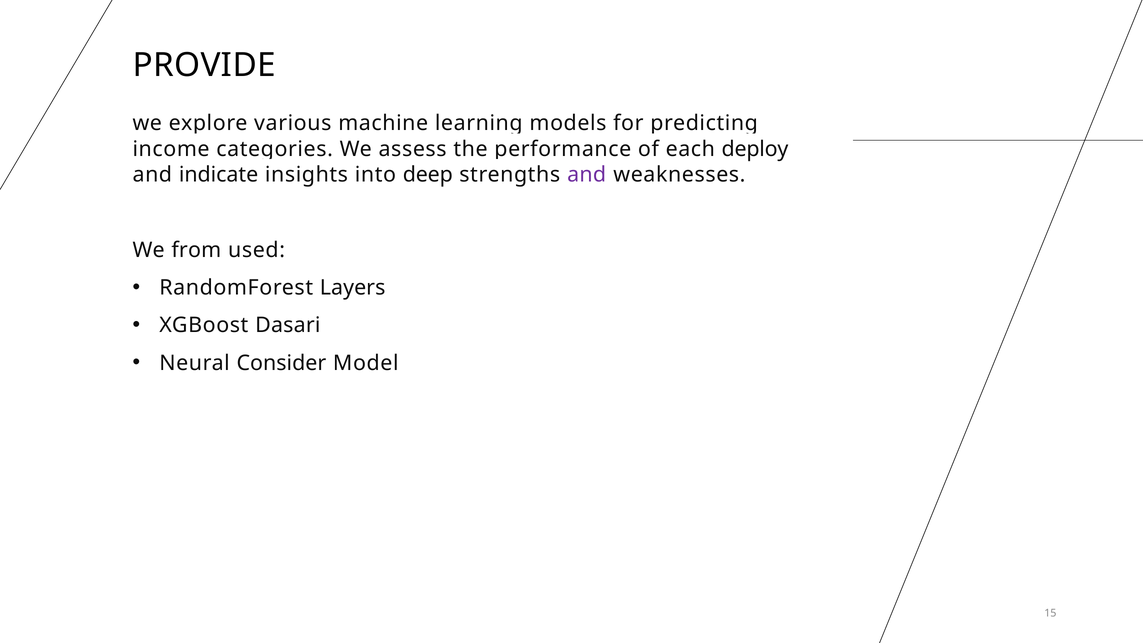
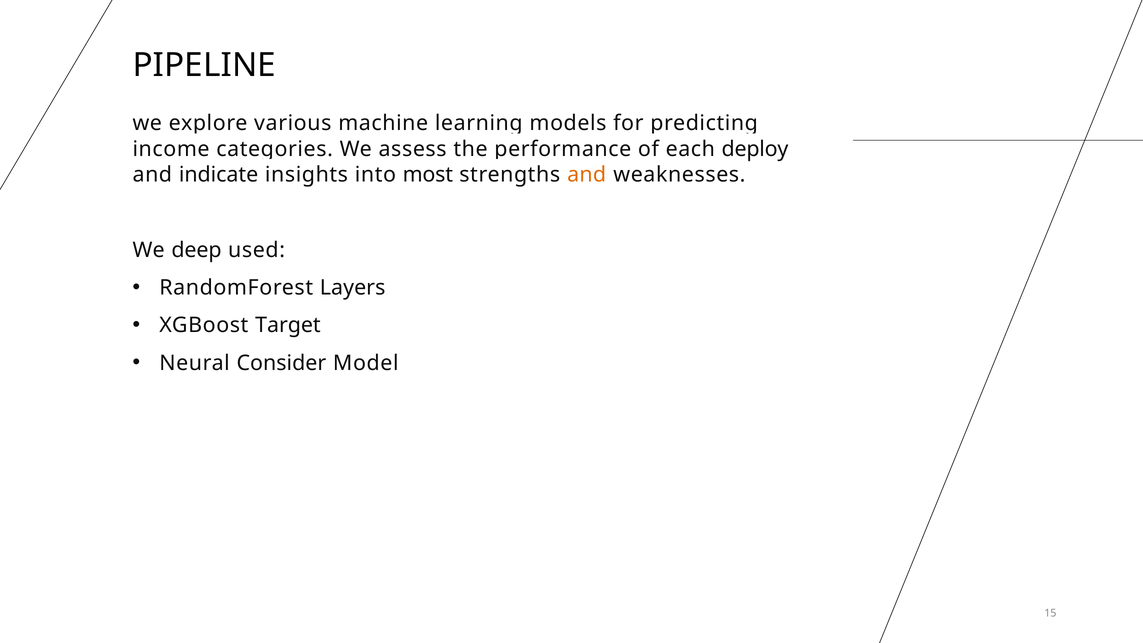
PROVIDE: PROVIDE -> PIPELINE
deep: deep -> most
and at (587, 175) colour: purple -> orange
from: from -> deep
Dasari: Dasari -> Target
